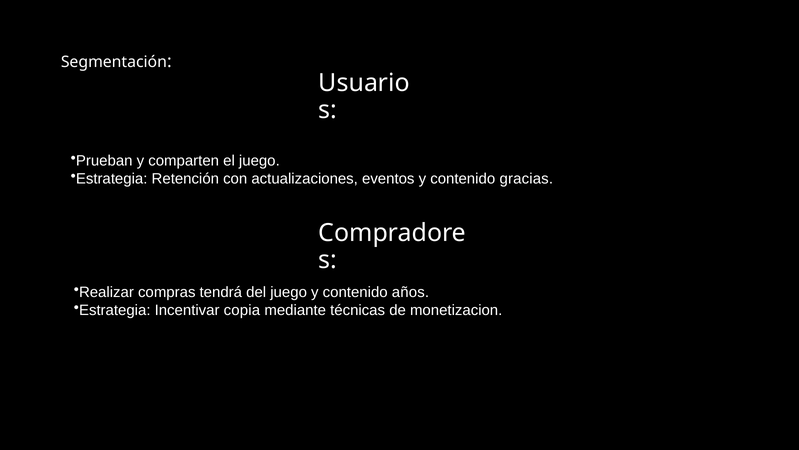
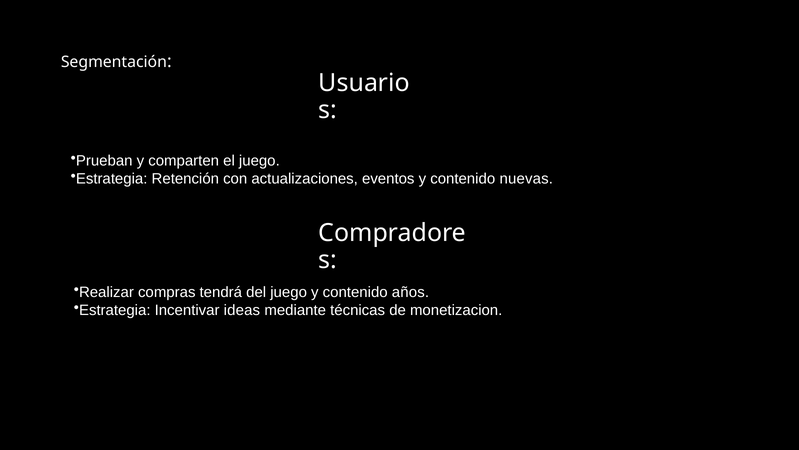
gracias: gracias -> nuevas
copia: copia -> ideas
